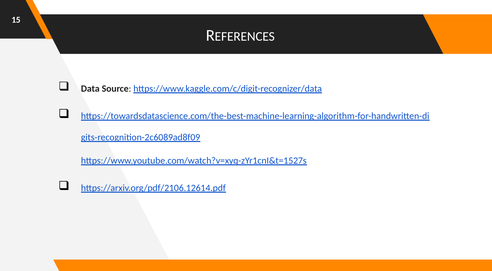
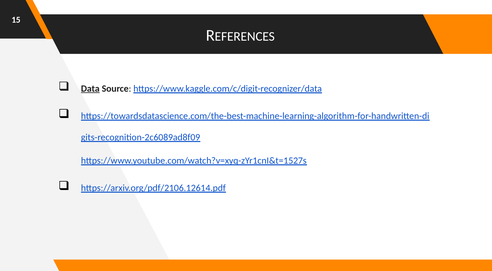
Data underline: none -> present
